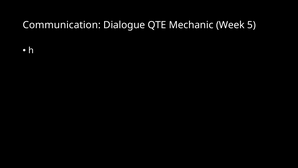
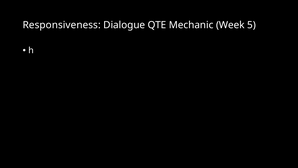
Communication: Communication -> Responsiveness
